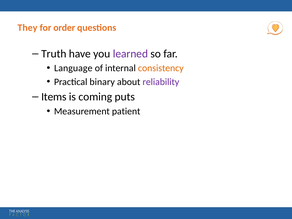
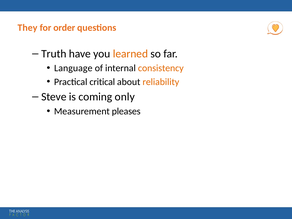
learned colour: purple -> orange
binary: binary -> critical
reliability colour: purple -> orange
Items: Items -> Steve
puts: puts -> only
patient: patient -> pleases
